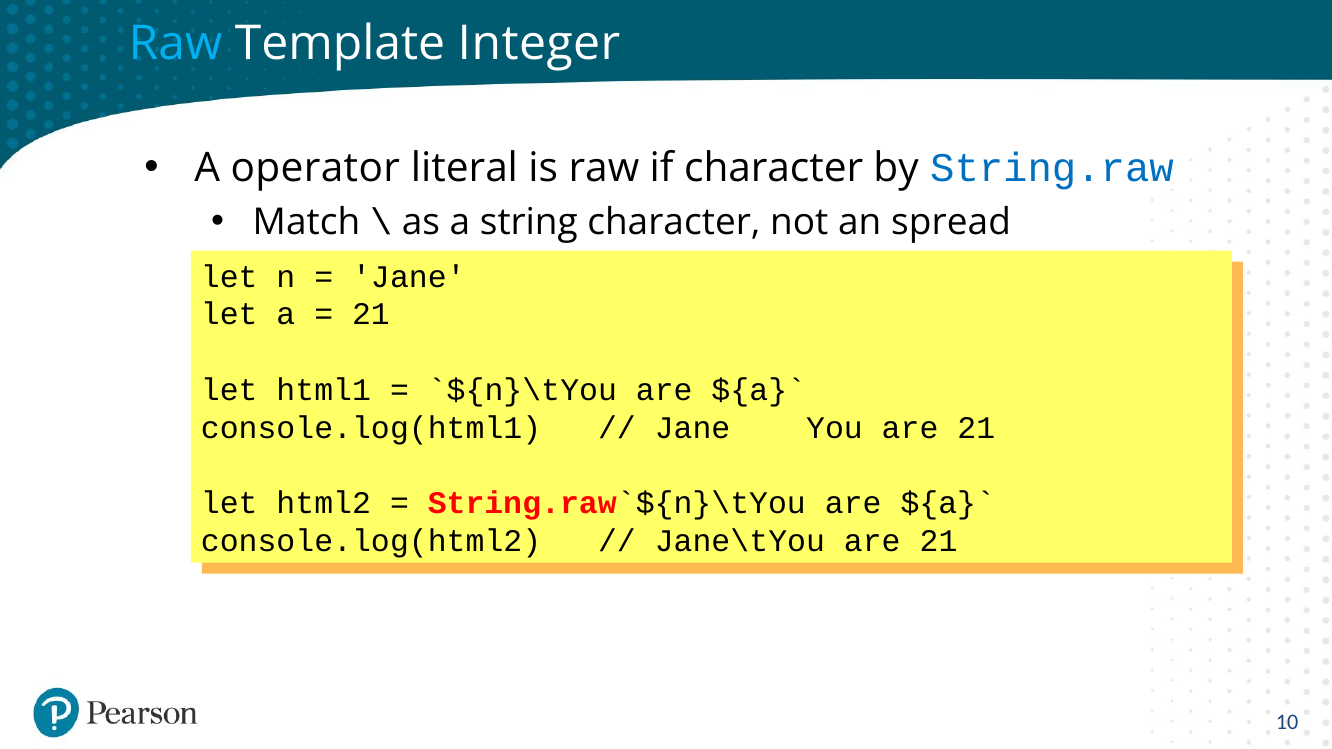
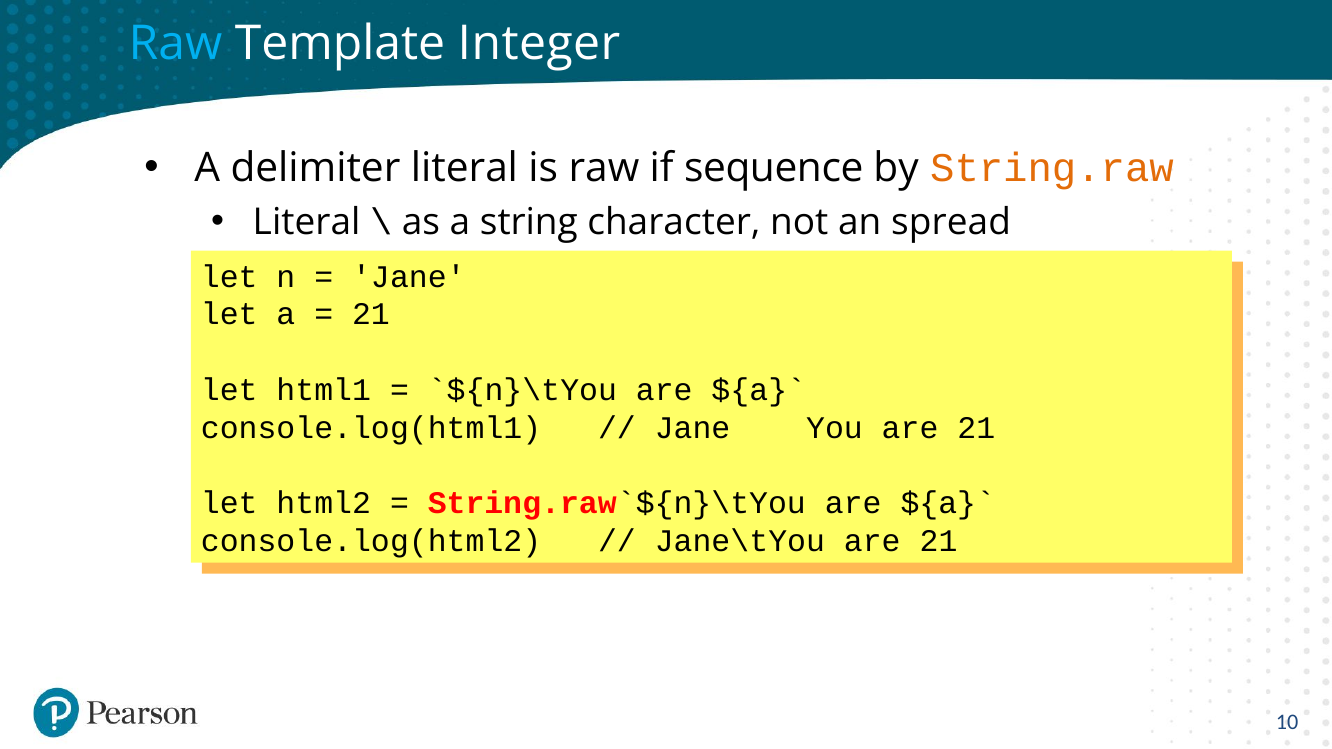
operator: operator -> delimiter
if character: character -> sequence
String.raw colour: blue -> orange
Match at (307, 222): Match -> Literal
